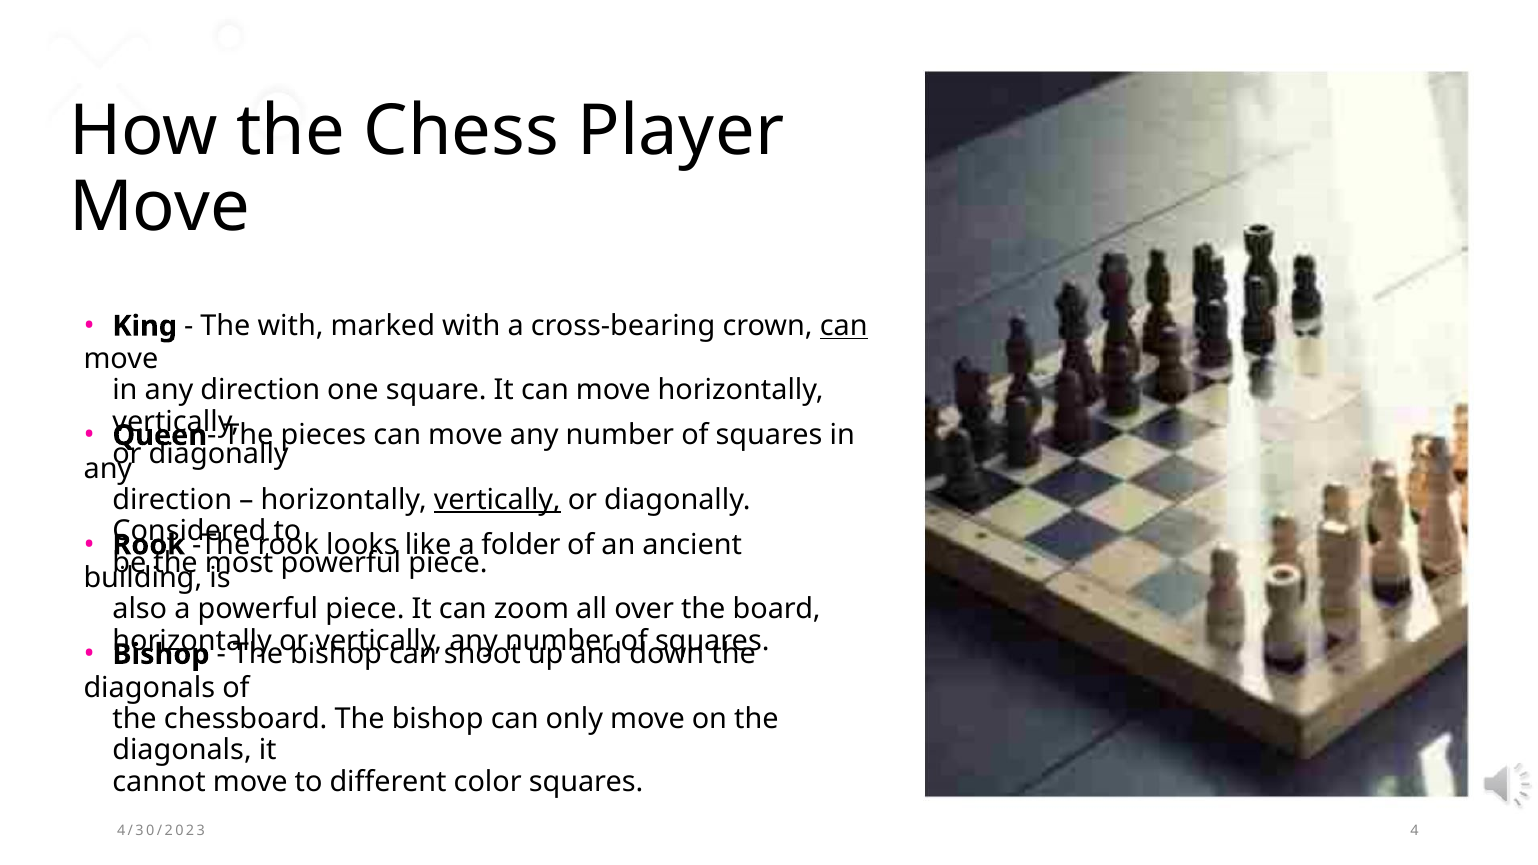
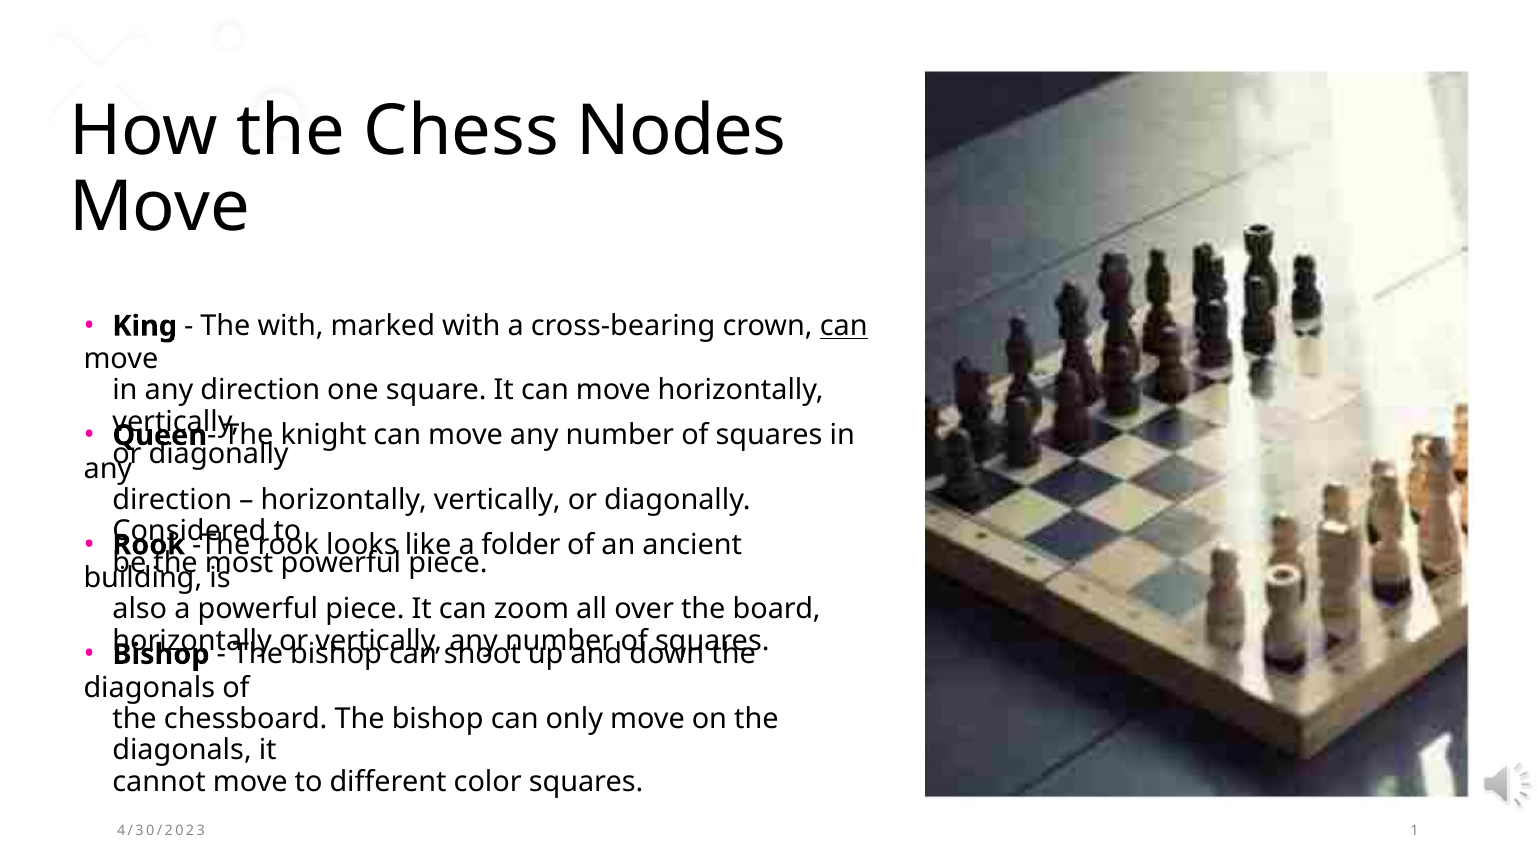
Player: Player -> Nodes
pieces: pieces -> knight
vertically at (497, 500) underline: present -> none
4: 4 -> 1
